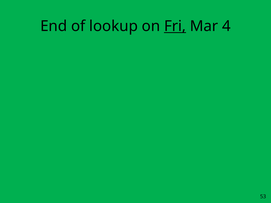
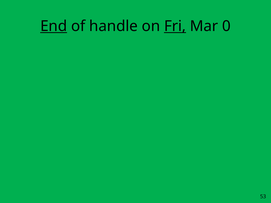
End underline: none -> present
lookup: lookup -> handle
4: 4 -> 0
